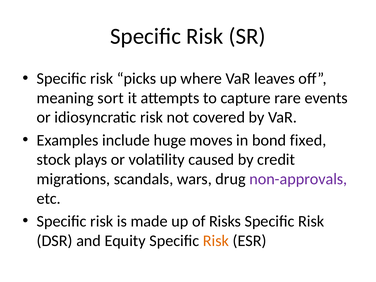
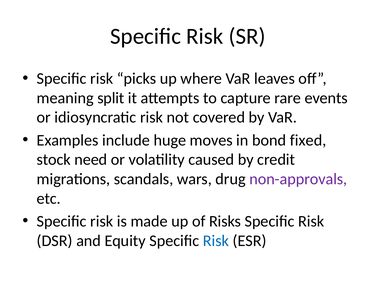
sort: sort -> split
plays: plays -> need
Risk at (216, 241) colour: orange -> blue
